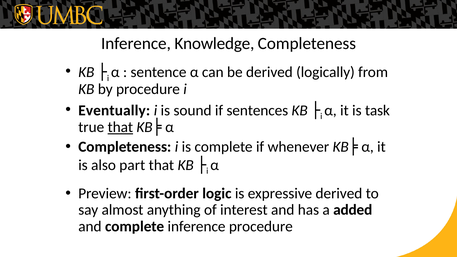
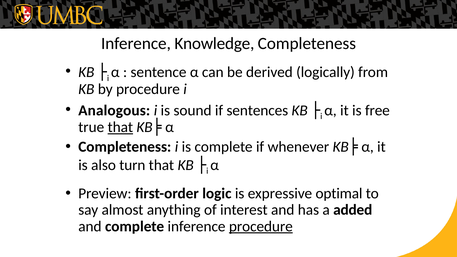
Eventually: Eventually -> Analogous
task: task -> free
part: part -> turn
expressive derived: derived -> optimal
procedure at (261, 226) underline: none -> present
